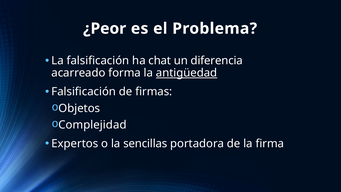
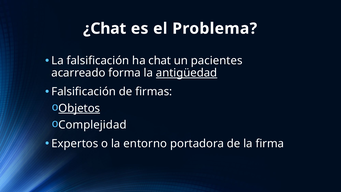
¿Peor: ¿Peor -> ¿Chat
diferencia: diferencia -> pacientes
Objetos underline: none -> present
sencillas: sencillas -> entorno
